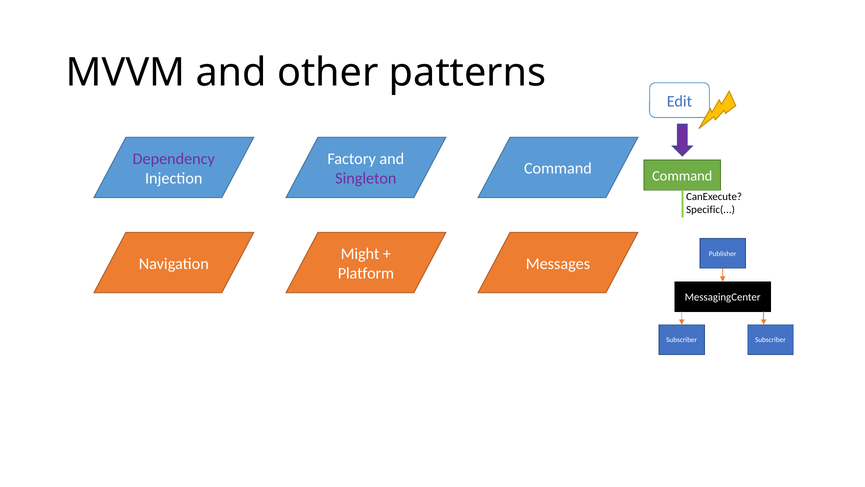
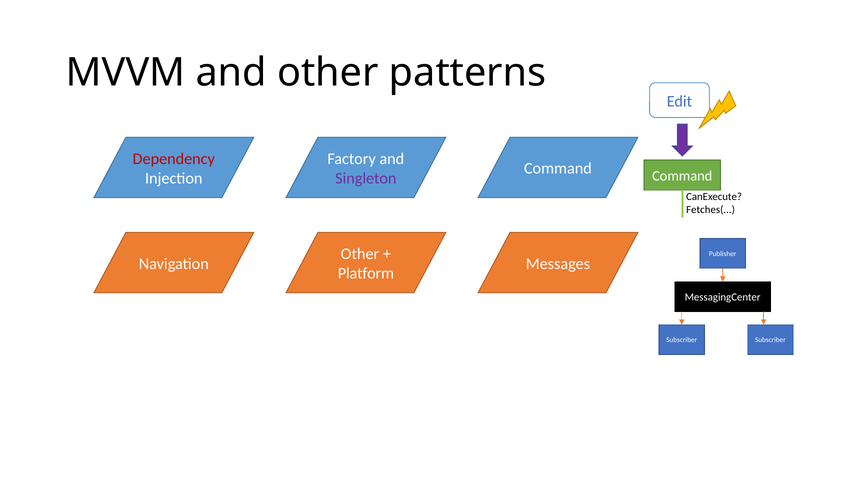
Dependency colour: purple -> red
Specific(: Specific( -> Fetches(
Might at (360, 254): Might -> Other
